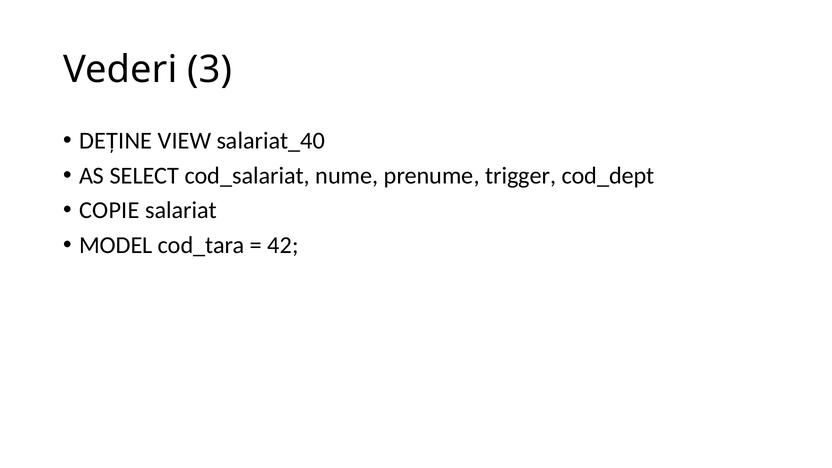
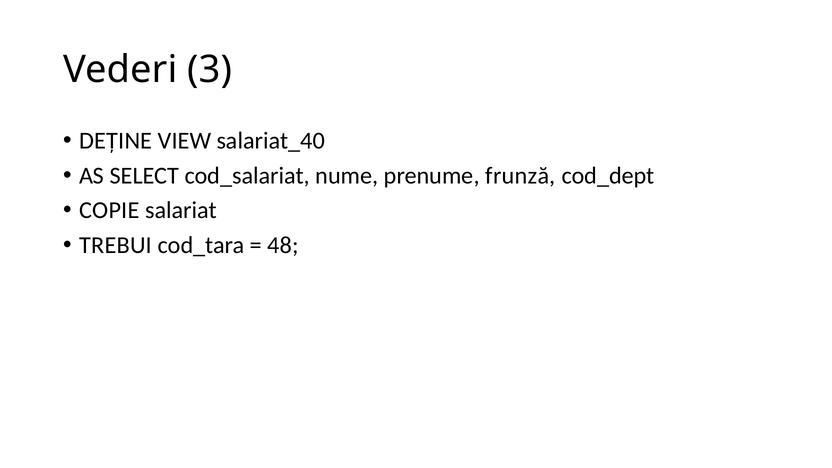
trigger: trigger -> frunză
MODEL: MODEL -> TREBUI
42: 42 -> 48
